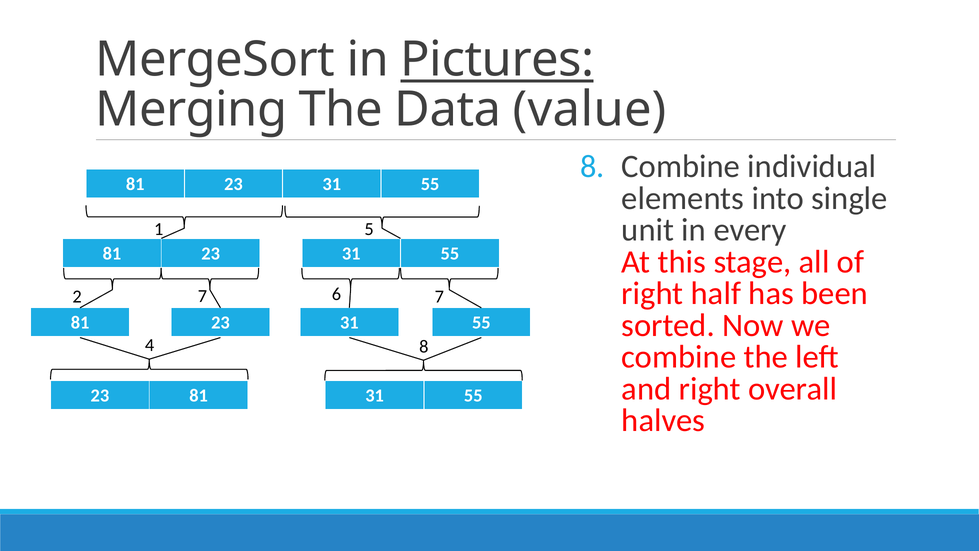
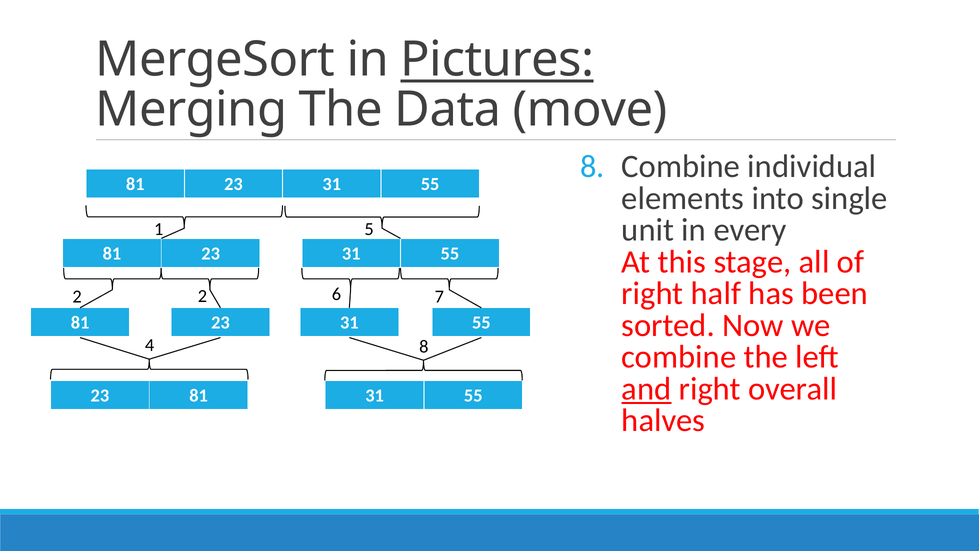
value: value -> move
2 7: 7 -> 2
and underline: none -> present
